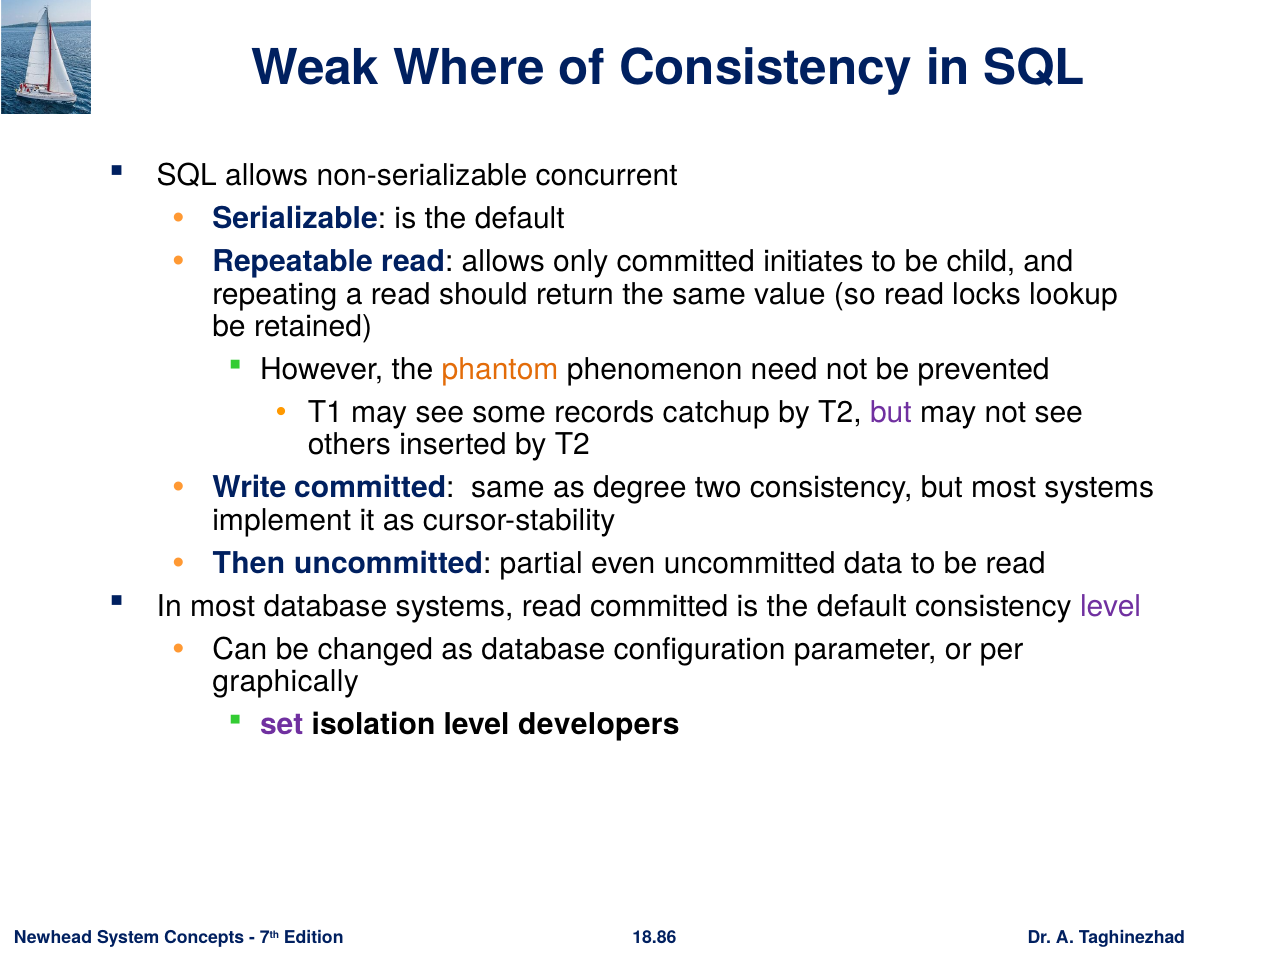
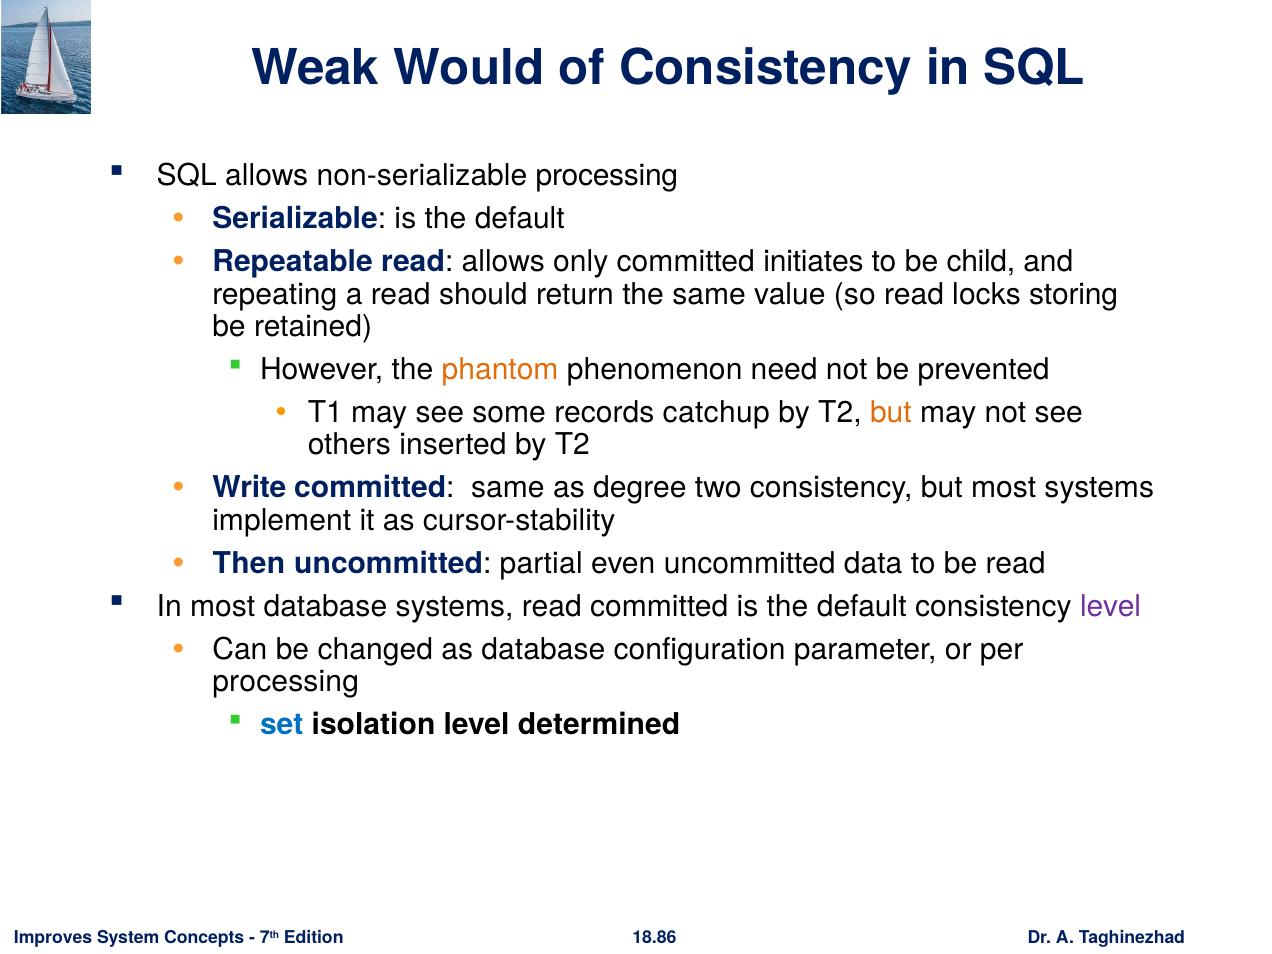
Where: Where -> Would
non-serializable concurrent: concurrent -> processing
lookup: lookup -> storing
but at (891, 412) colour: purple -> orange
graphically at (286, 682): graphically -> processing
set colour: purple -> blue
developers: developers -> determined
Newhead: Newhead -> Improves
